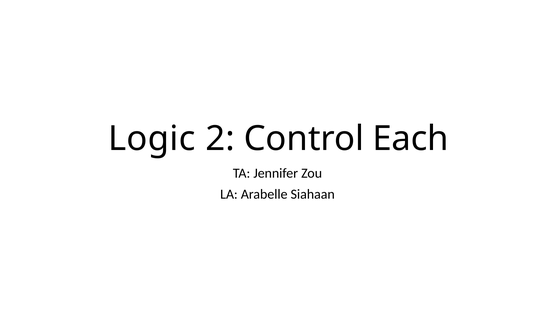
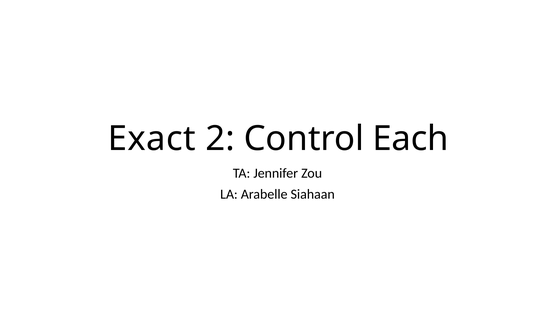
Logic: Logic -> Exact
